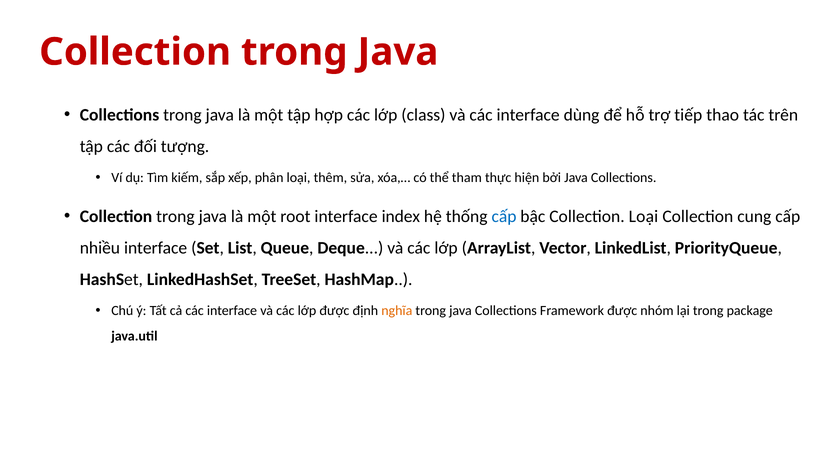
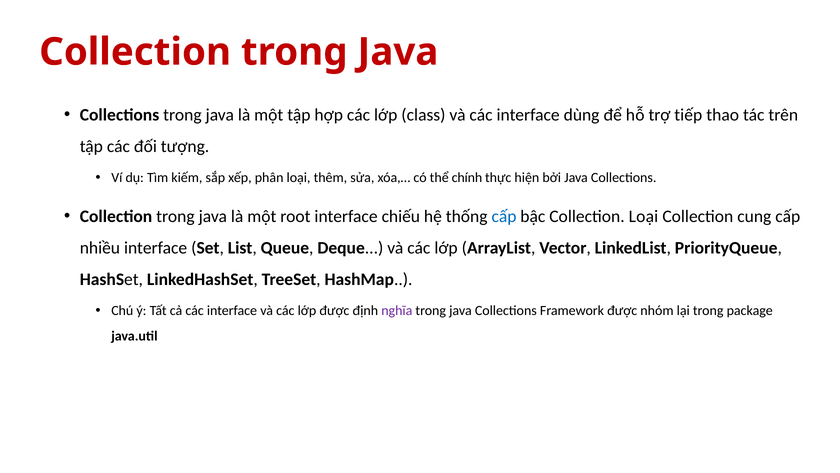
tham: tham -> chính
index: index -> chiếu
nghĩa colour: orange -> purple
